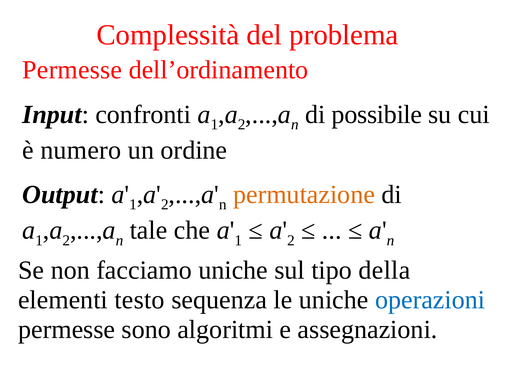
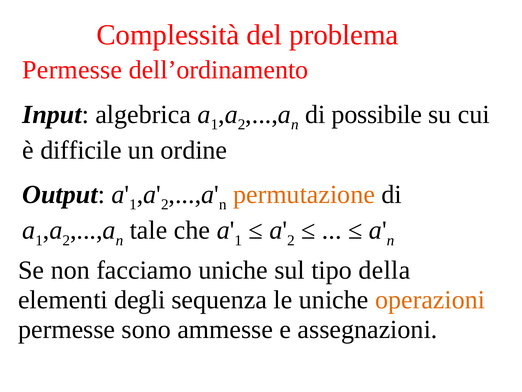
confronti: confronti -> algebrica
numero: numero -> difficile
testo: testo -> degli
operazioni colour: blue -> orange
algoritmi: algoritmi -> ammesse
